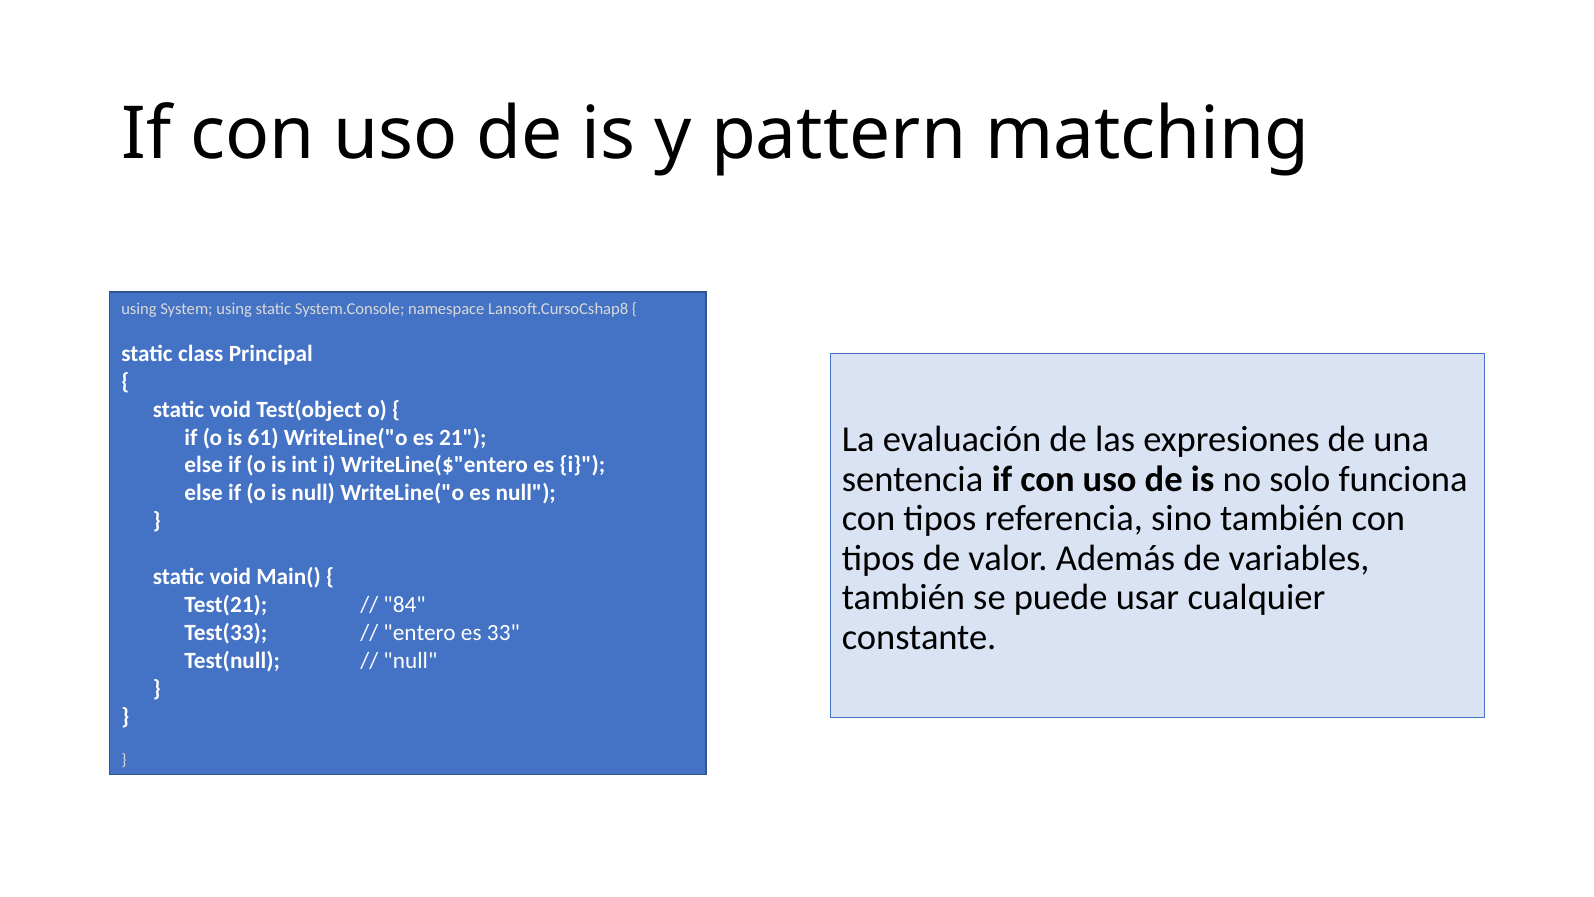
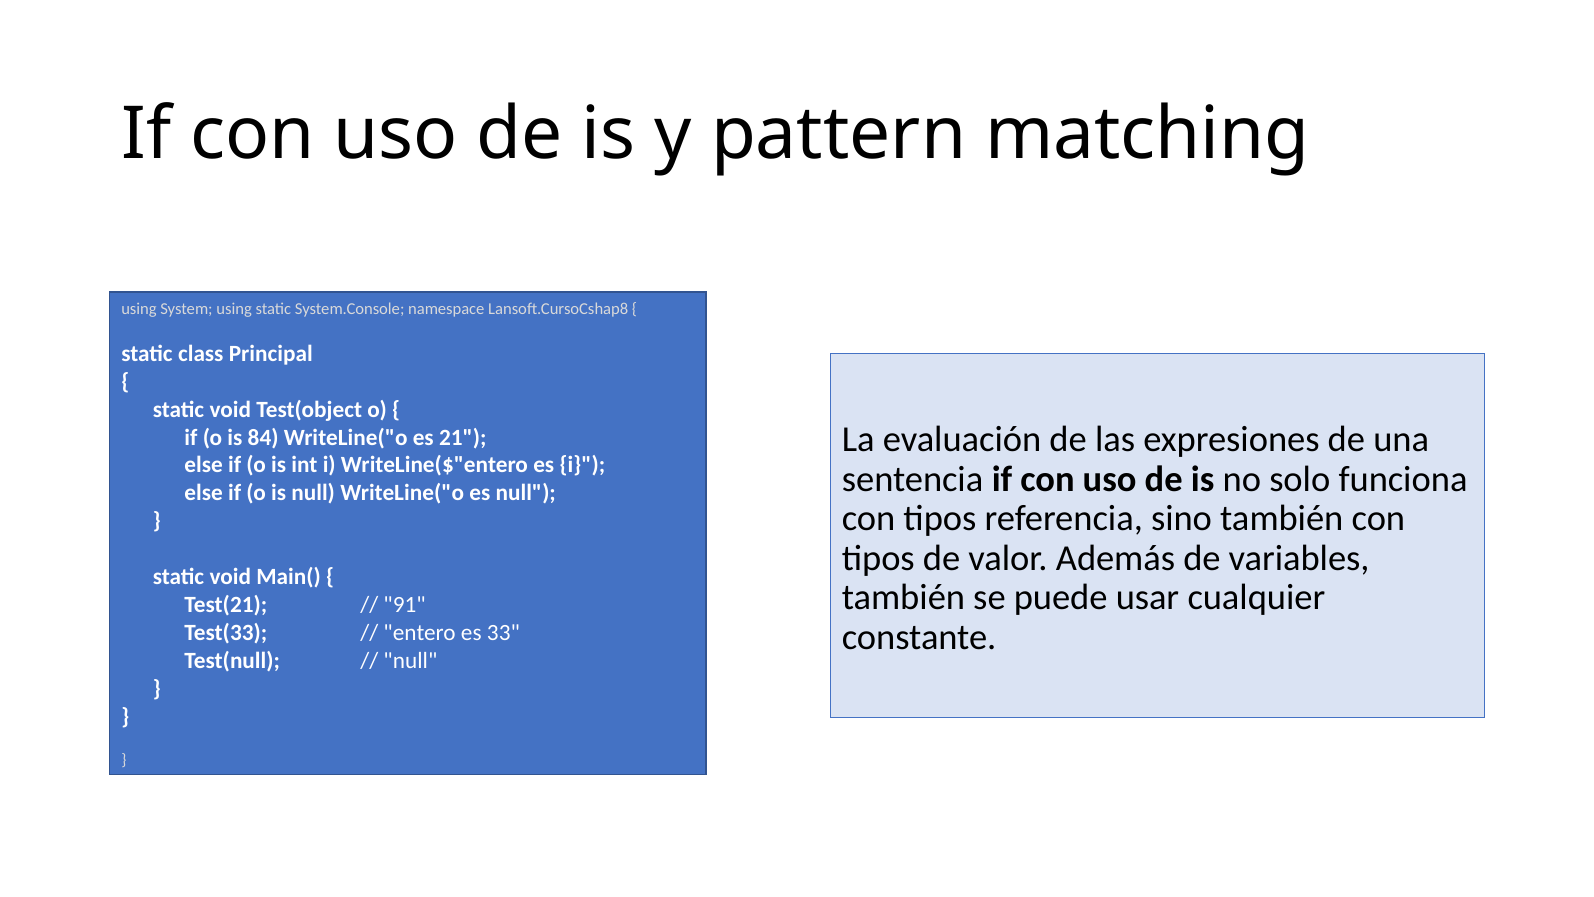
61: 61 -> 84
84: 84 -> 91
